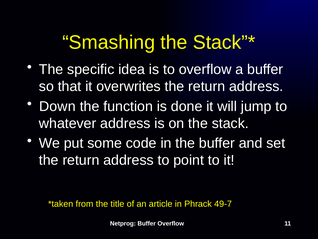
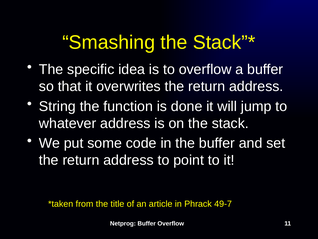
Down: Down -> String
